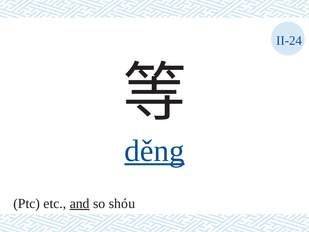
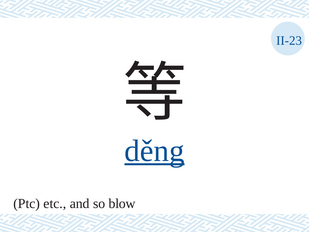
II-24: II-24 -> II-23
and underline: present -> none
shóu: shóu -> blow
